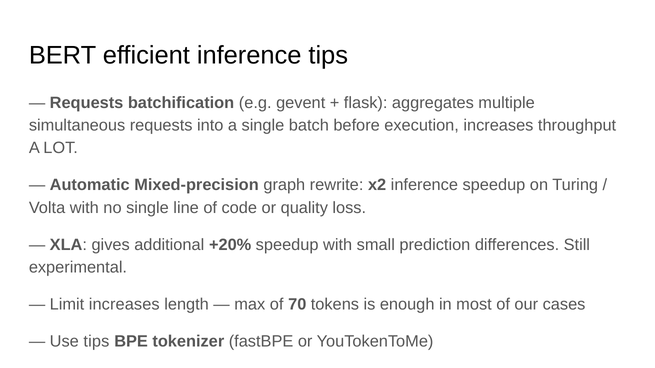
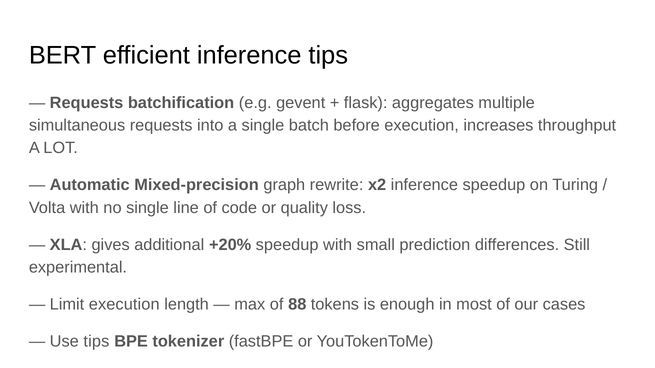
Limit increases: increases -> execution
70: 70 -> 88
